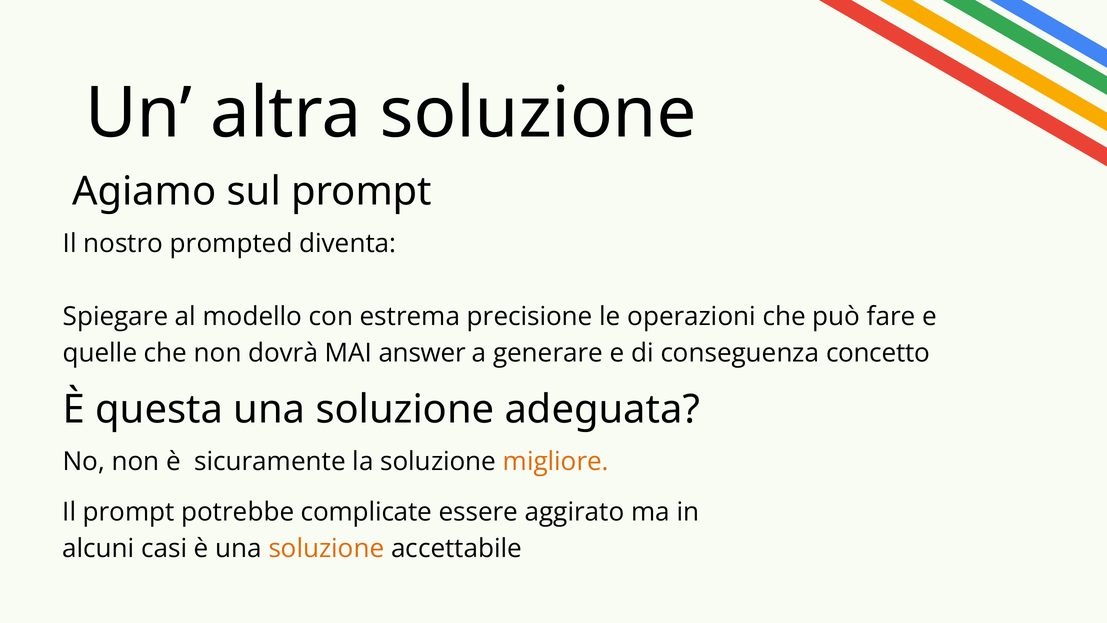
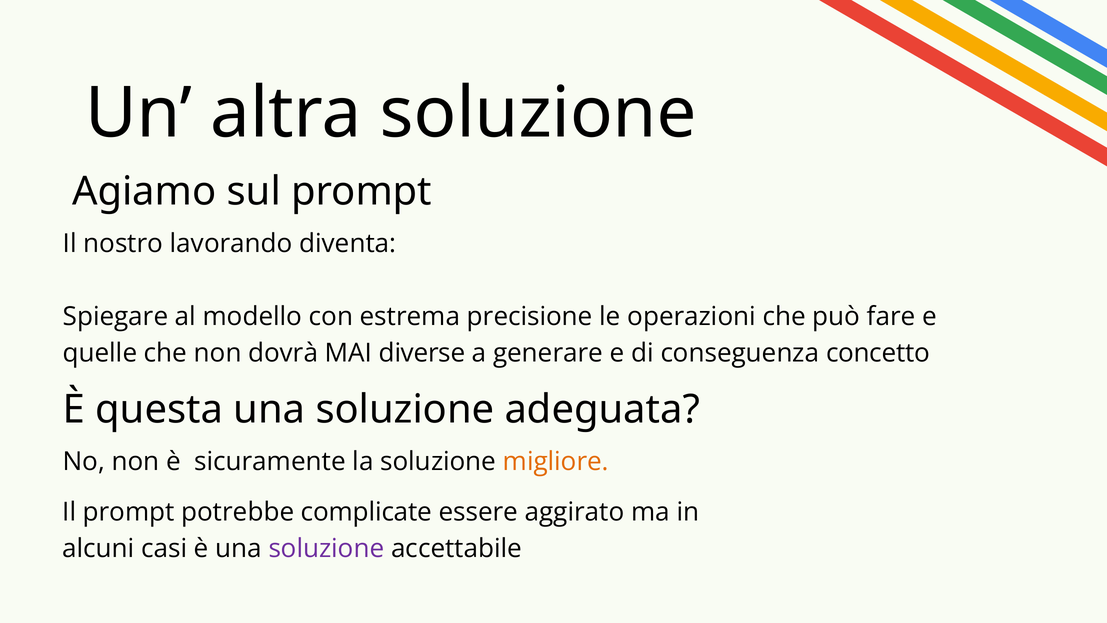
prompted: prompted -> lavorando
answer: answer -> diverse
soluzione at (326, 548) colour: orange -> purple
